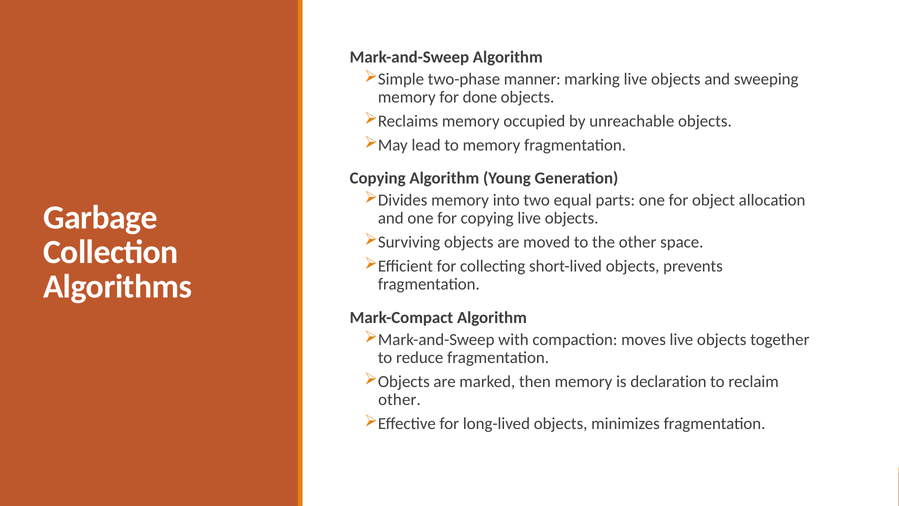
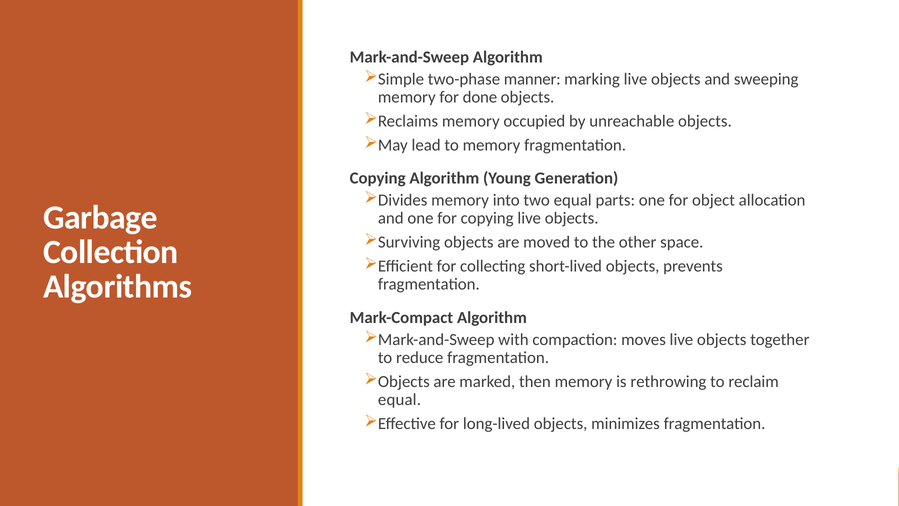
declaration: declaration -> rethrowing
other at (399, 400): other -> equal
